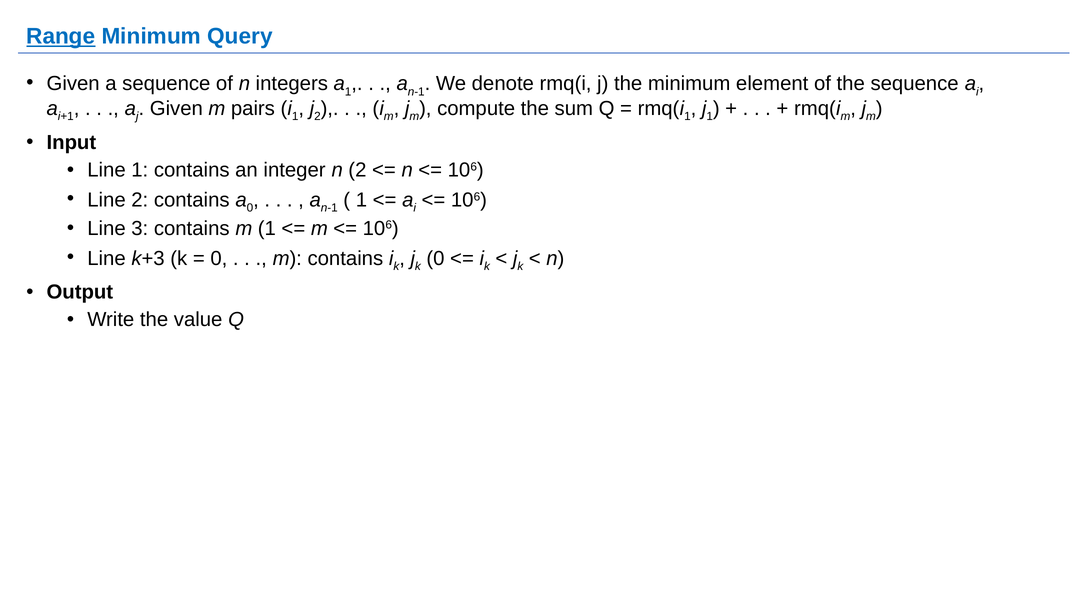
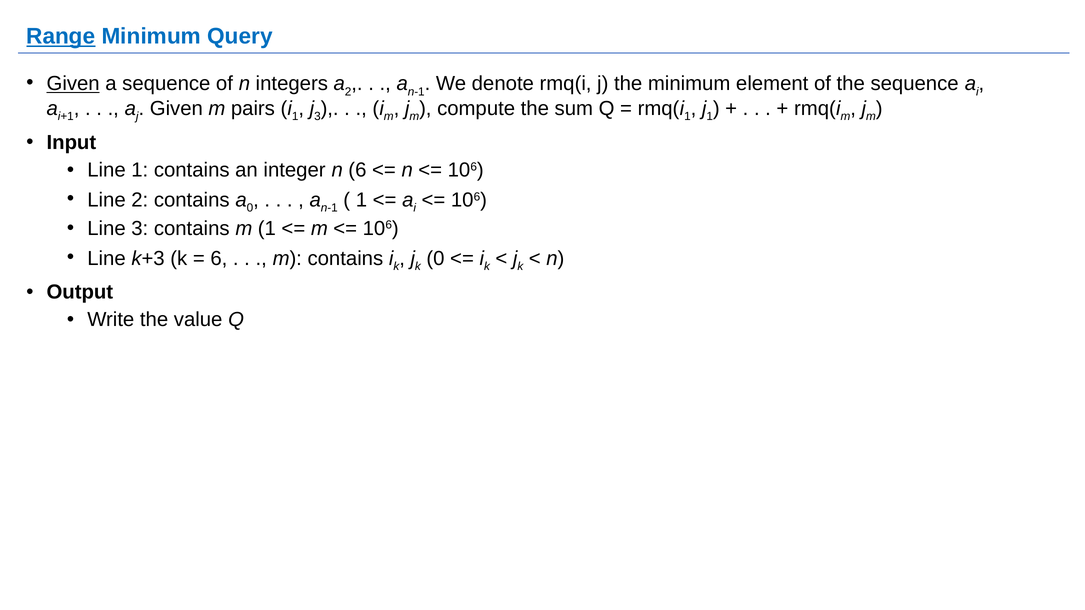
Given at (73, 84) underline: none -> present
a 1: 1 -> 2
j 2: 2 -> 3
n 2: 2 -> 6
0 at (219, 258): 0 -> 6
